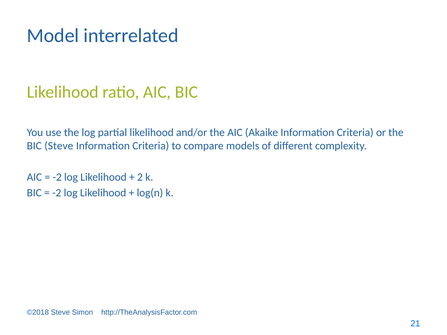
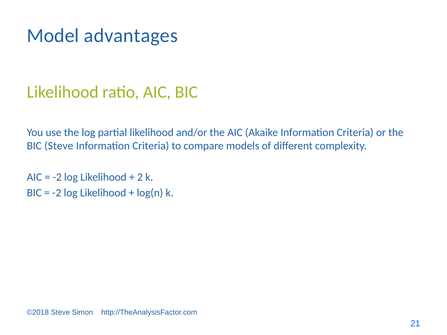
interrelated: interrelated -> advantages
